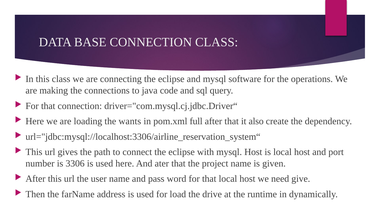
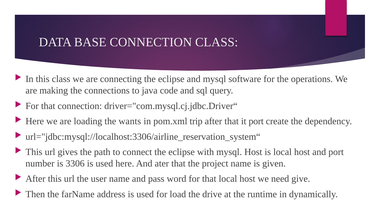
full: full -> trip
it also: also -> port
